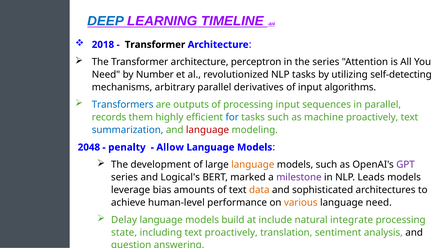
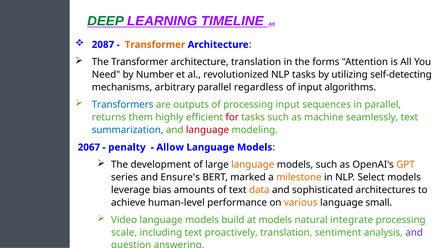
DEEP colour: blue -> green
2018: 2018 -> 2087
Transformer at (155, 45) colour: black -> orange
architecture perceptron: perceptron -> translation
the series: series -> forms
derivatives: derivatives -> regardless
records: records -> returns
for colour: blue -> red
machine proactively: proactively -> seamlessly
2048: 2048 -> 2067
GPT colour: purple -> orange
Logical's: Logical's -> Ensure's
milestone colour: purple -> orange
Leads: Leads -> Select
language need: need -> small
Delay: Delay -> Video
at include: include -> models
state: state -> scale
and at (414, 233) colour: black -> purple
